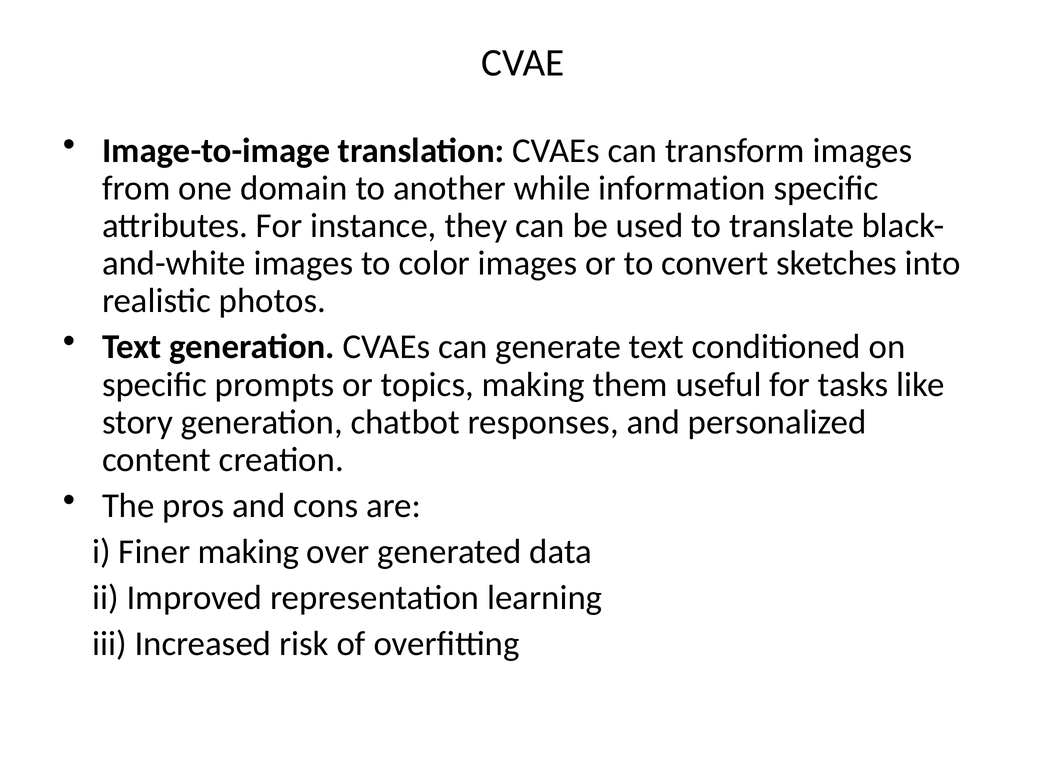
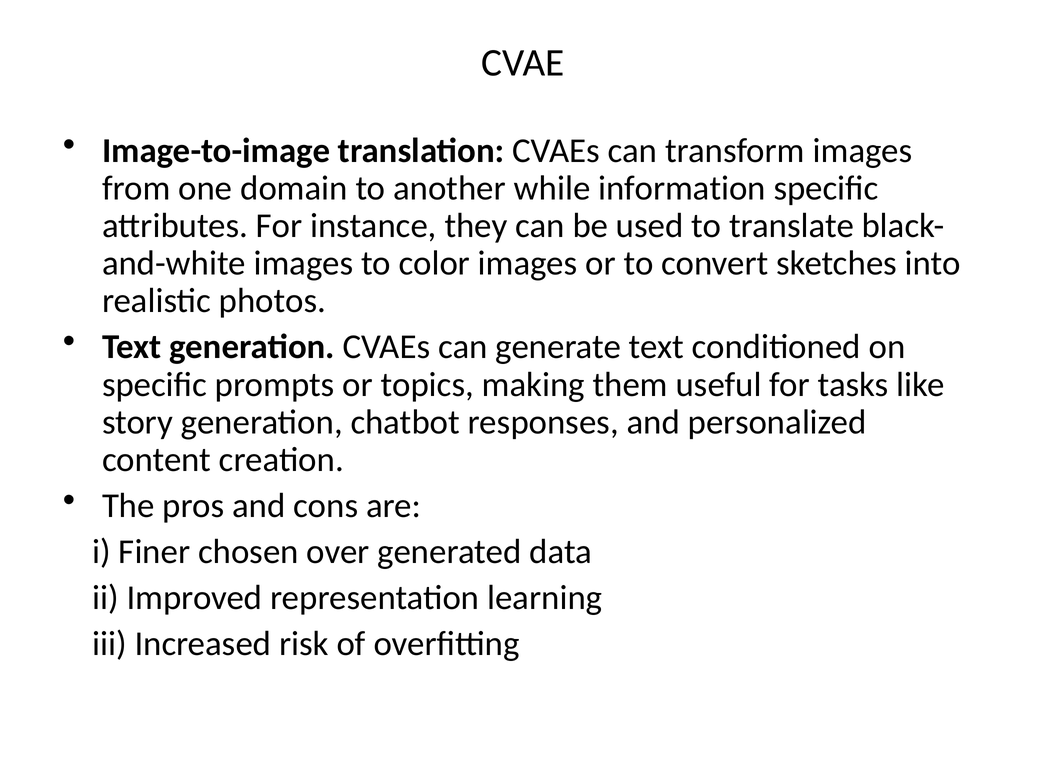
Finer making: making -> chosen
